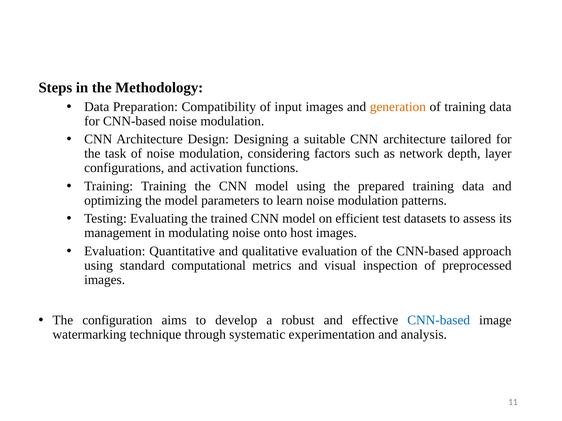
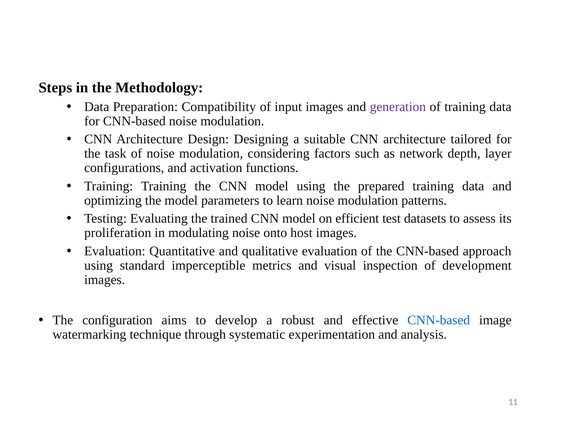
generation colour: orange -> purple
management: management -> proliferation
computational: computational -> imperceptible
preprocessed: preprocessed -> development
